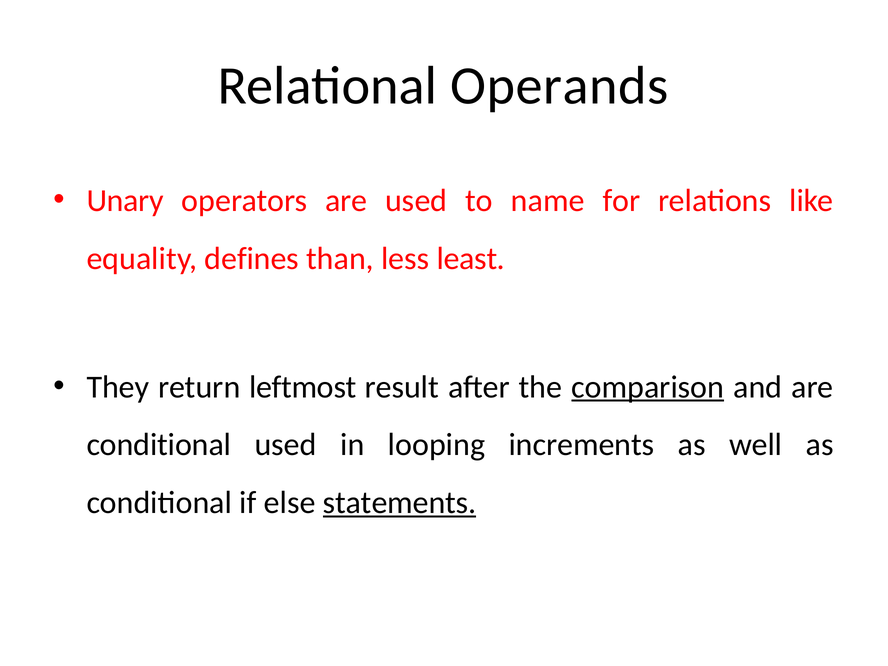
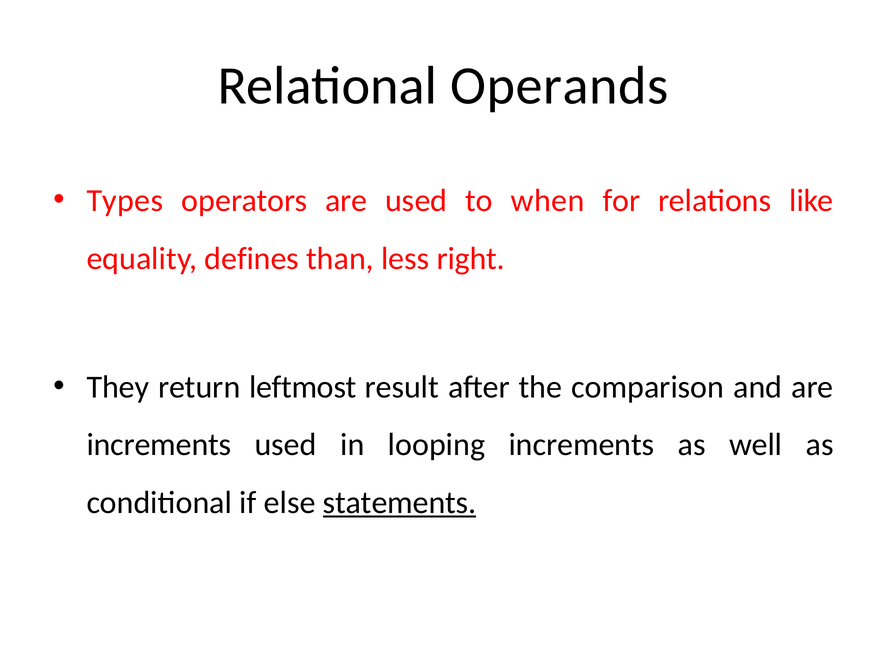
Unary: Unary -> Types
name: name -> when
least: least -> right
comparison underline: present -> none
conditional at (159, 445): conditional -> increments
